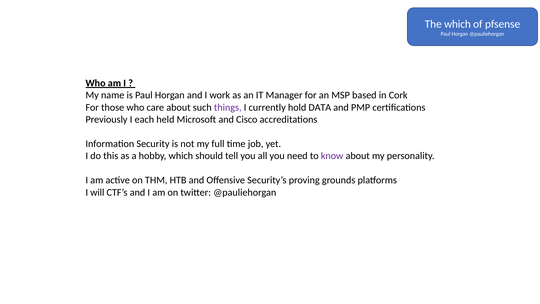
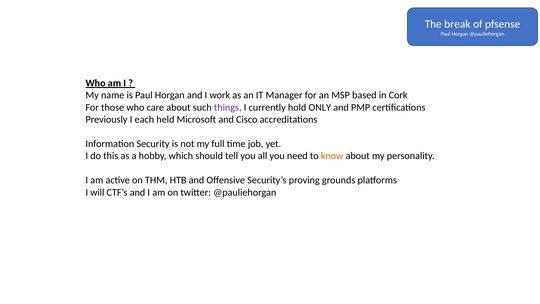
The which: which -> break
DATA: DATA -> ONLY
know colour: purple -> orange
